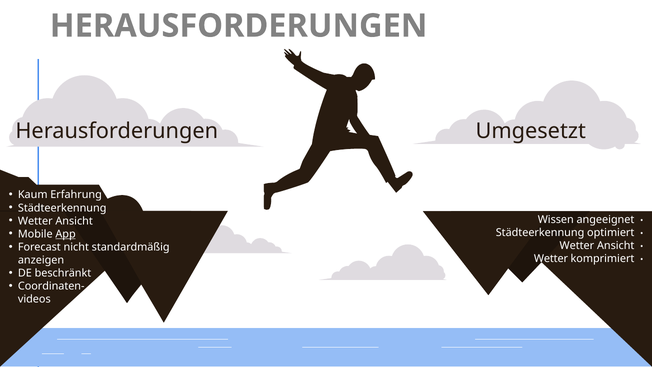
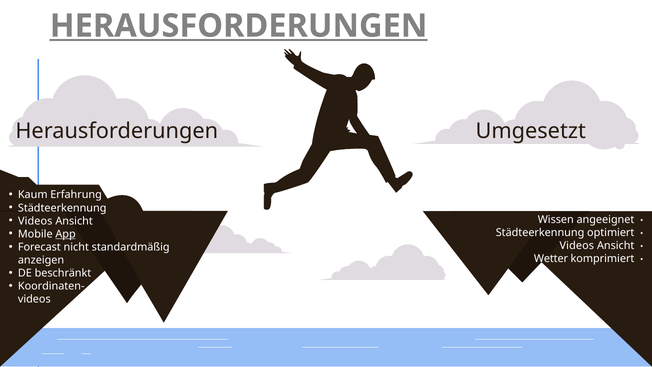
HERAUSFORDERUNGEN at (239, 26) underline: none -> present
Wetter at (35, 221): Wetter -> Videos
Wetter at (577, 245): Wetter -> Videos
Coordinaten-: Coordinaten- -> Koordinaten-
